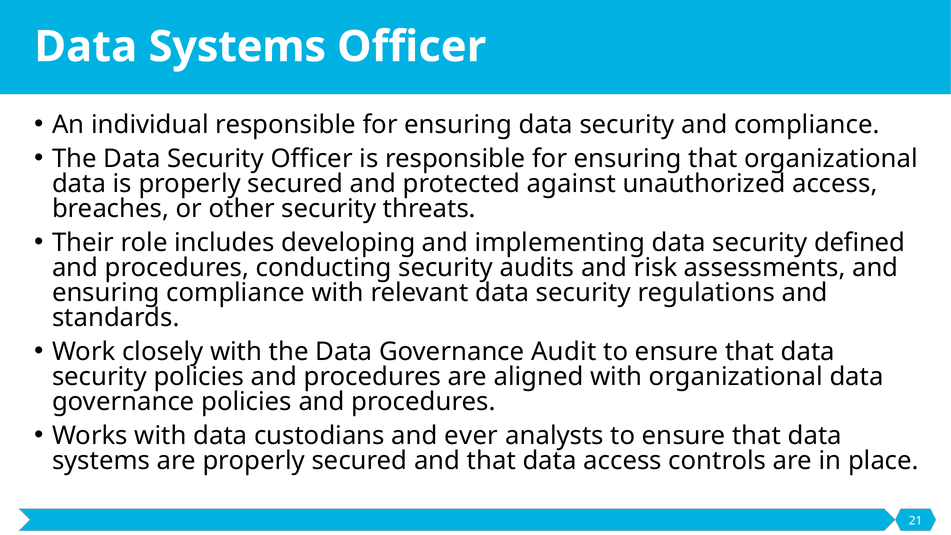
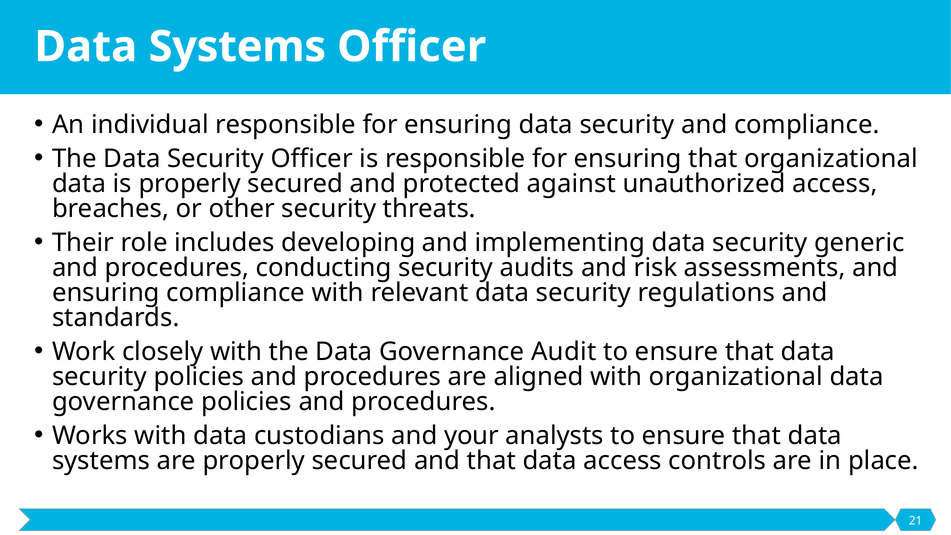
defined: defined -> generic
ever: ever -> your
